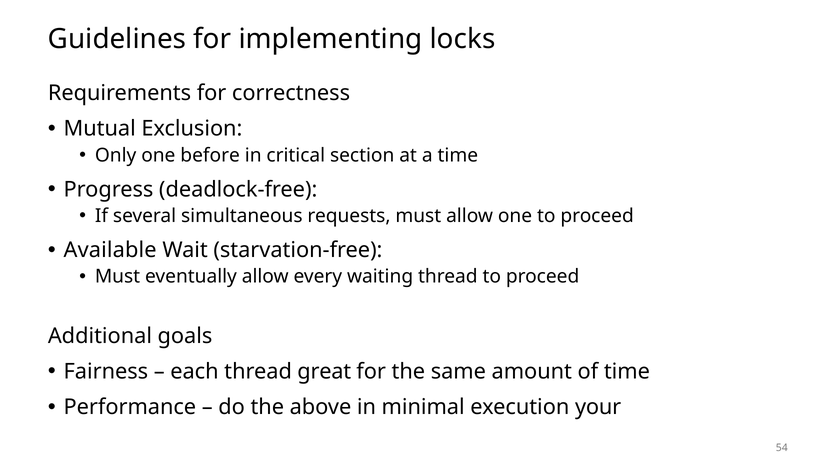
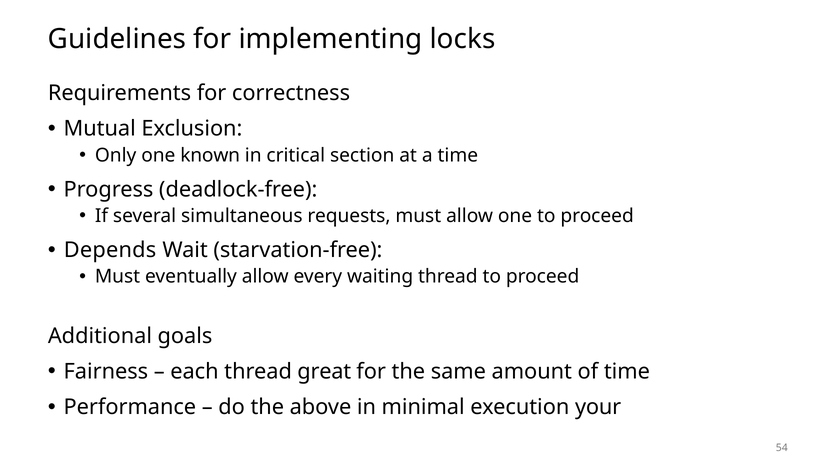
before: before -> known
Available: Available -> Depends
